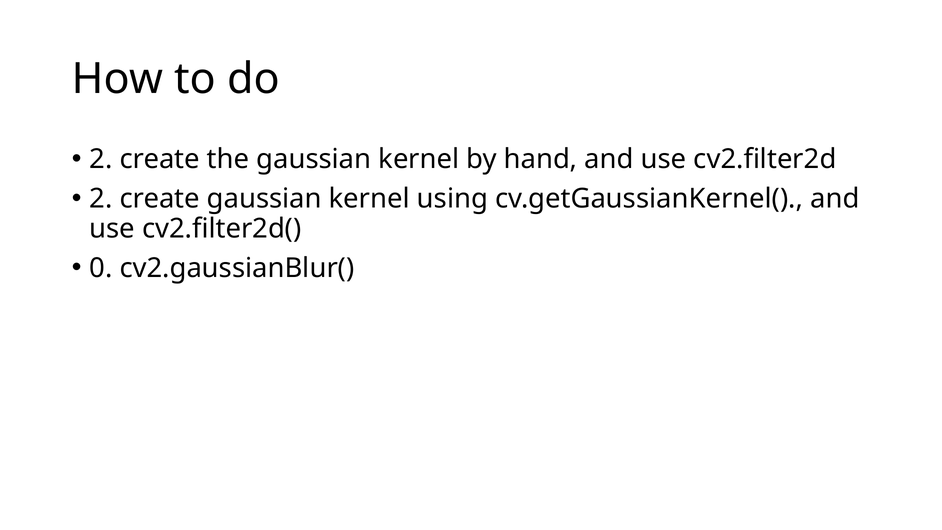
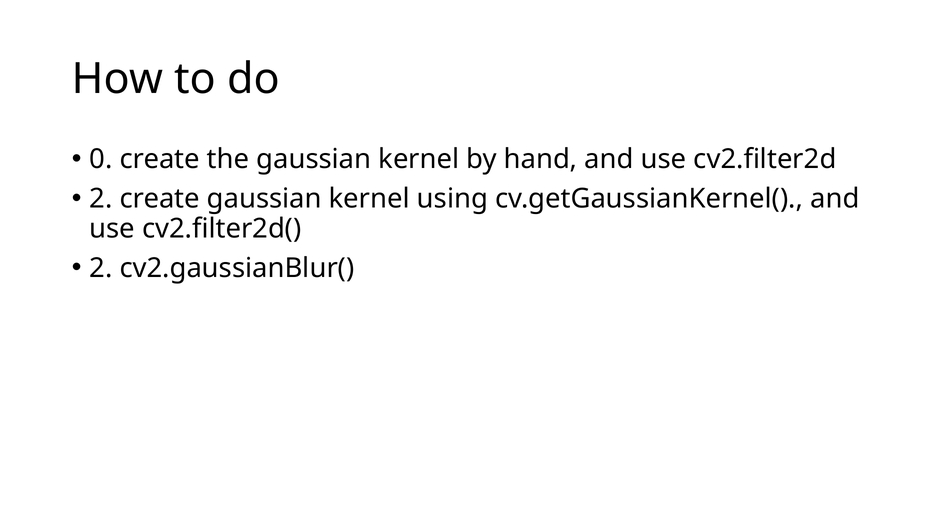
2 at (101, 159): 2 -> 0
0 at (101, 268): 0 -> 2
